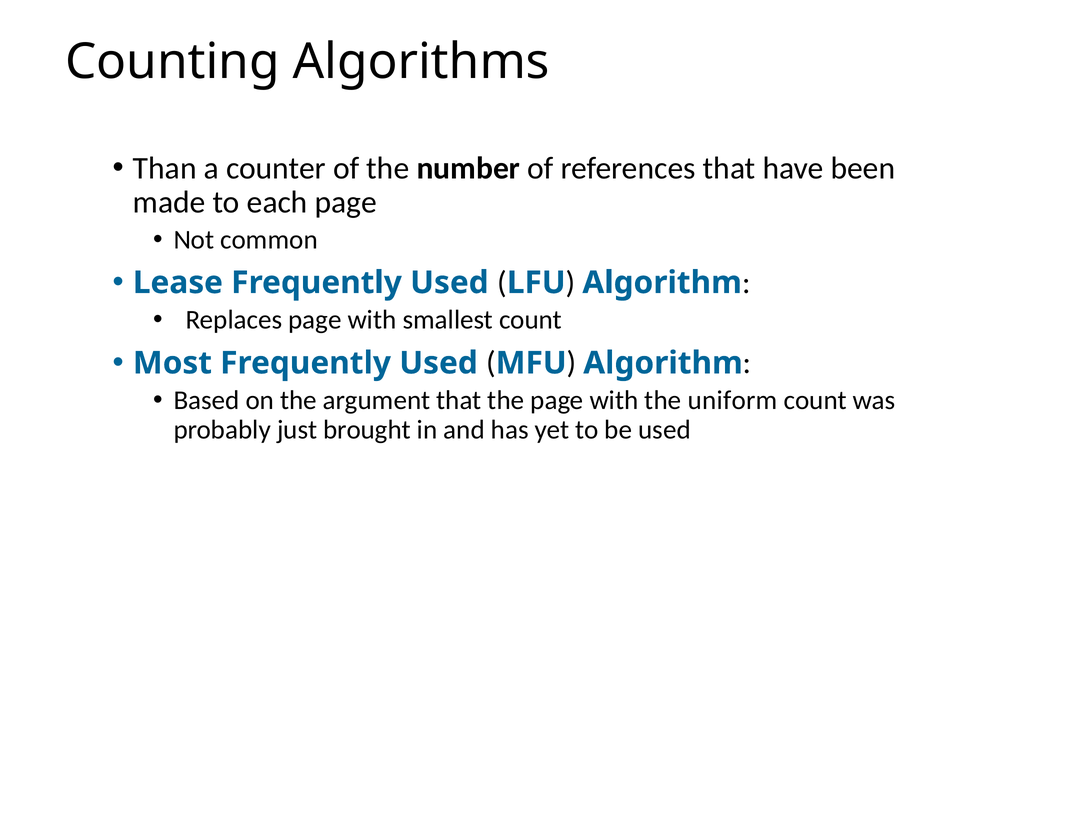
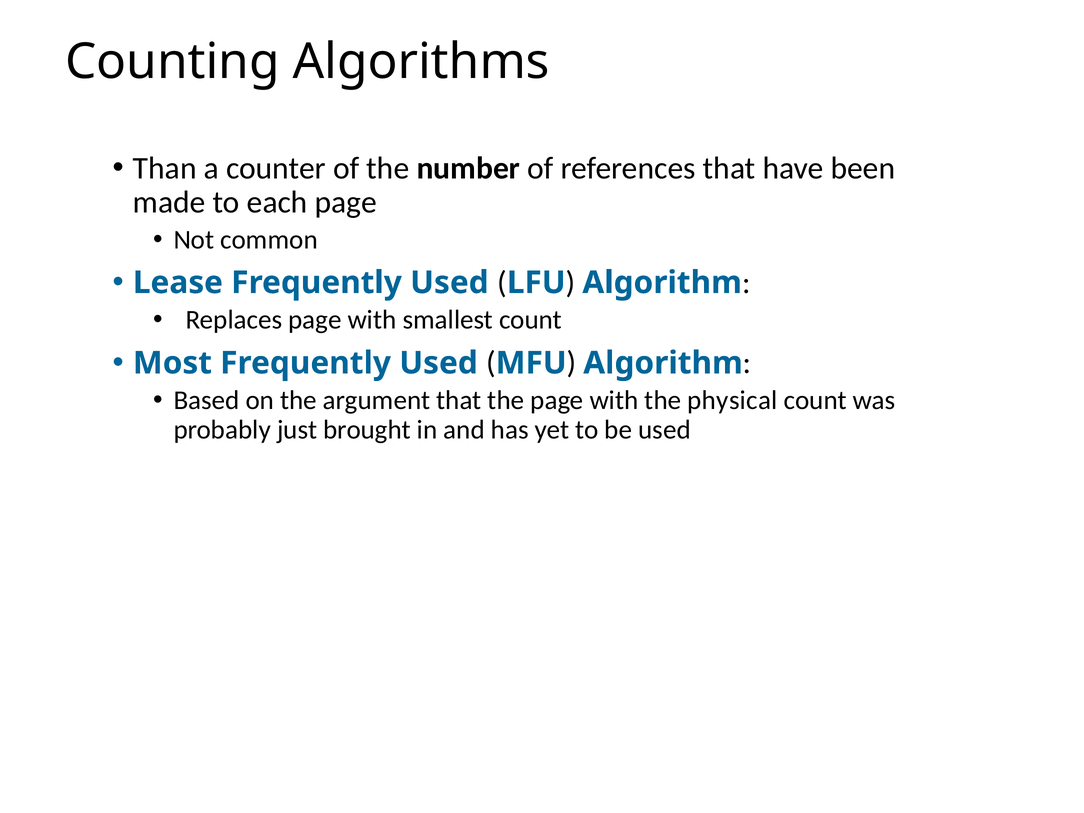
uniform: uniform -> physical
